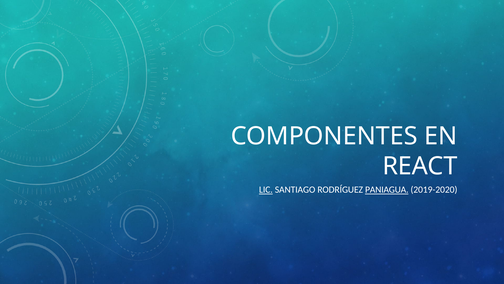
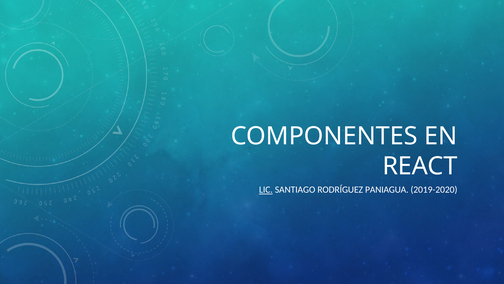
PANIAGUA underline: present -> none
